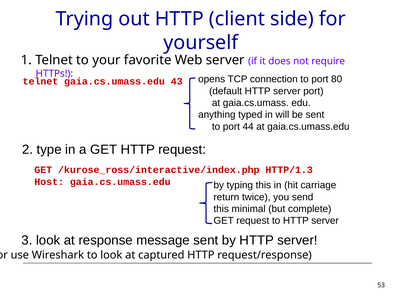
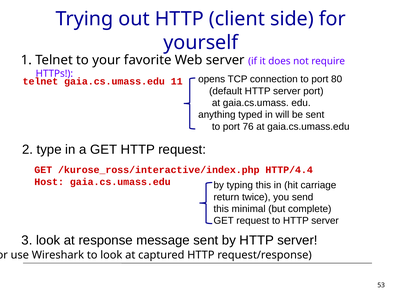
43: 43 -> 11
44: 44 -> 76
HTTP/1.3: HTTP/1.3 -> HTTP/4.4
